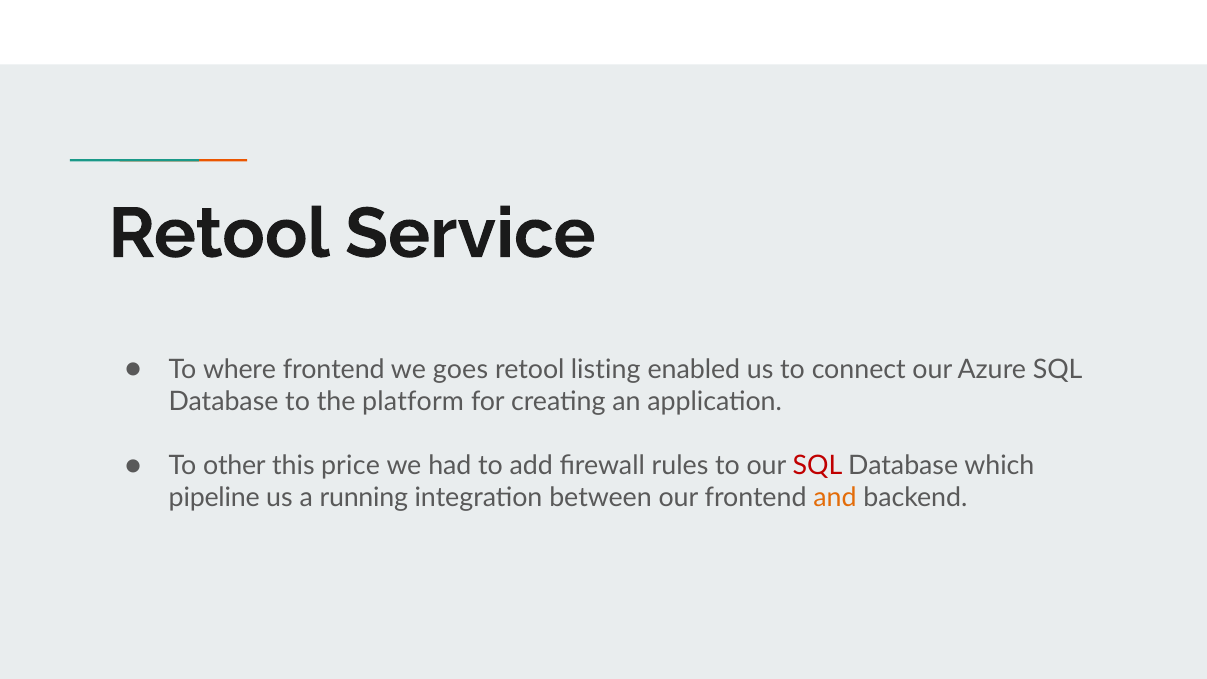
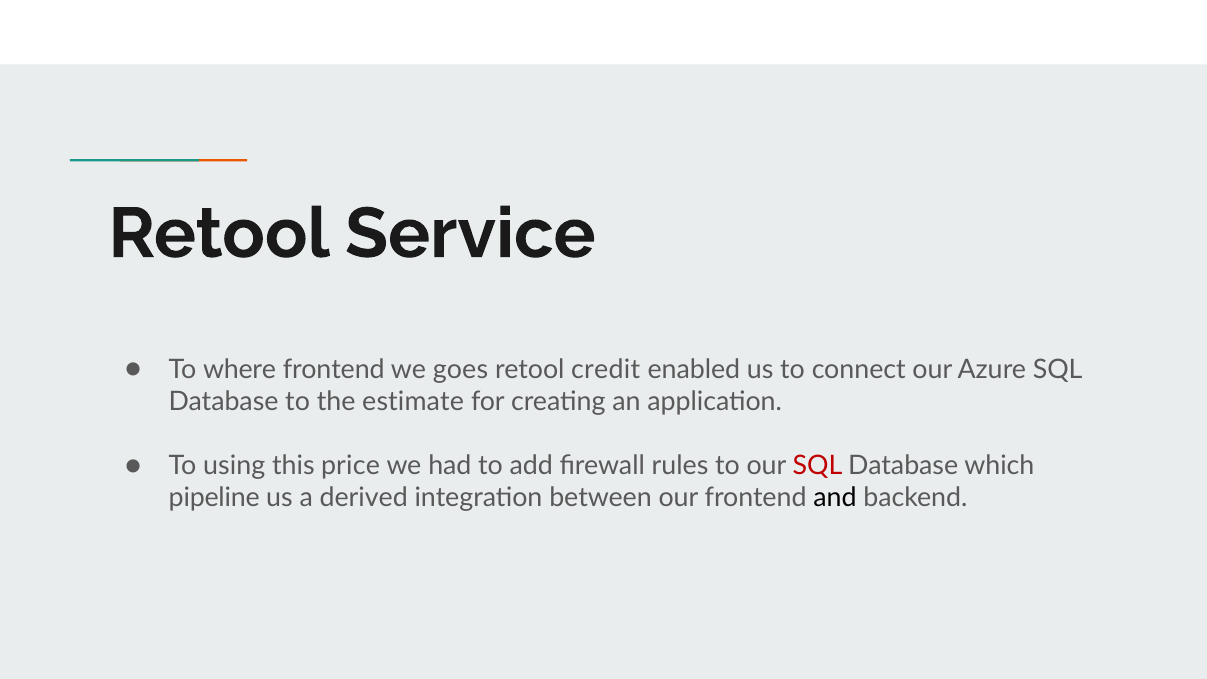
listing: listing -> credit
platform: platform -> estimate
other: other -> using
running: running -> derived
and colour: orange -> black
